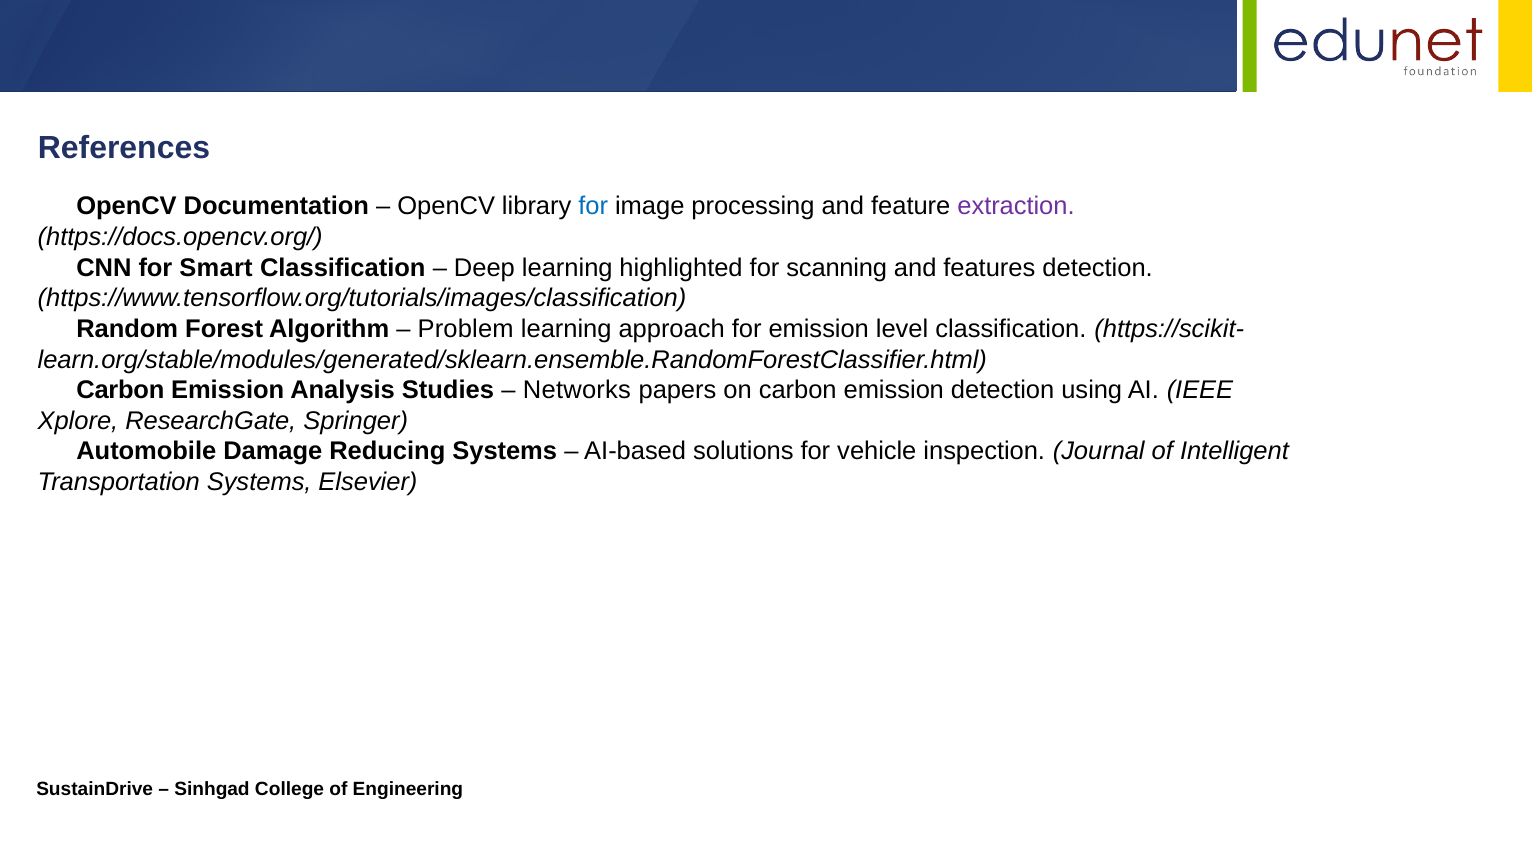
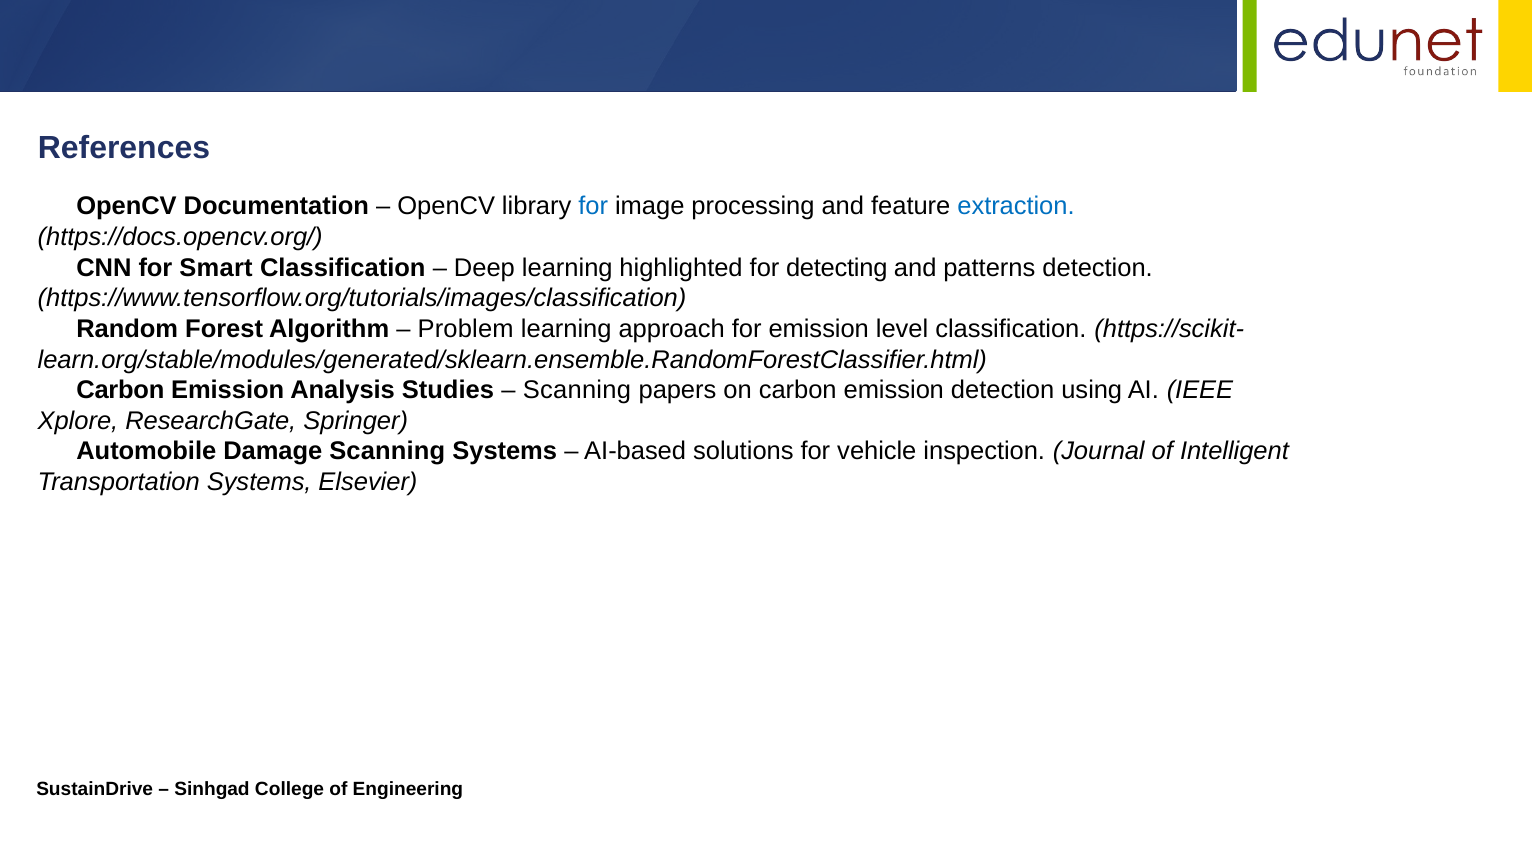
extraction colour: purple -> blue
scanning: scanning -> detecting
features: features -> patterns
Networks at (577, 390): Networks -> Scanning
Damage Reducing: Reducing -> Scanning
